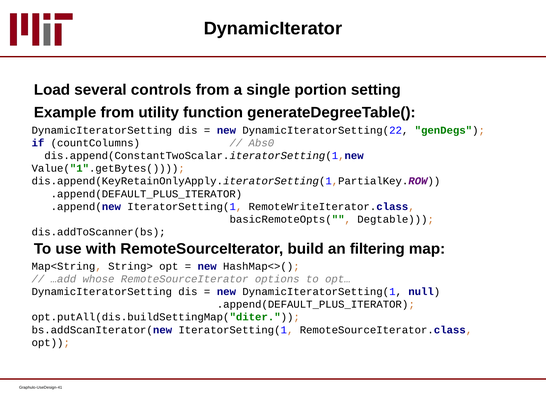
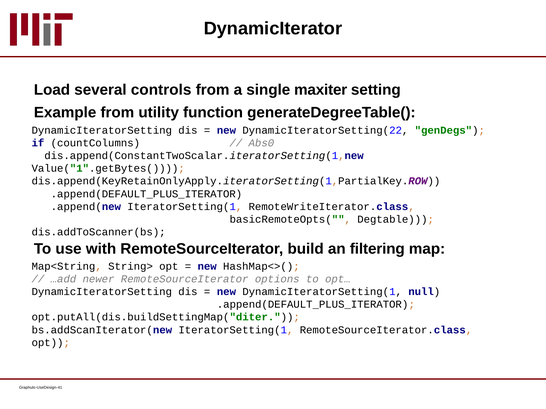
portion: portion -> maxiter
whose: whose -> newer
